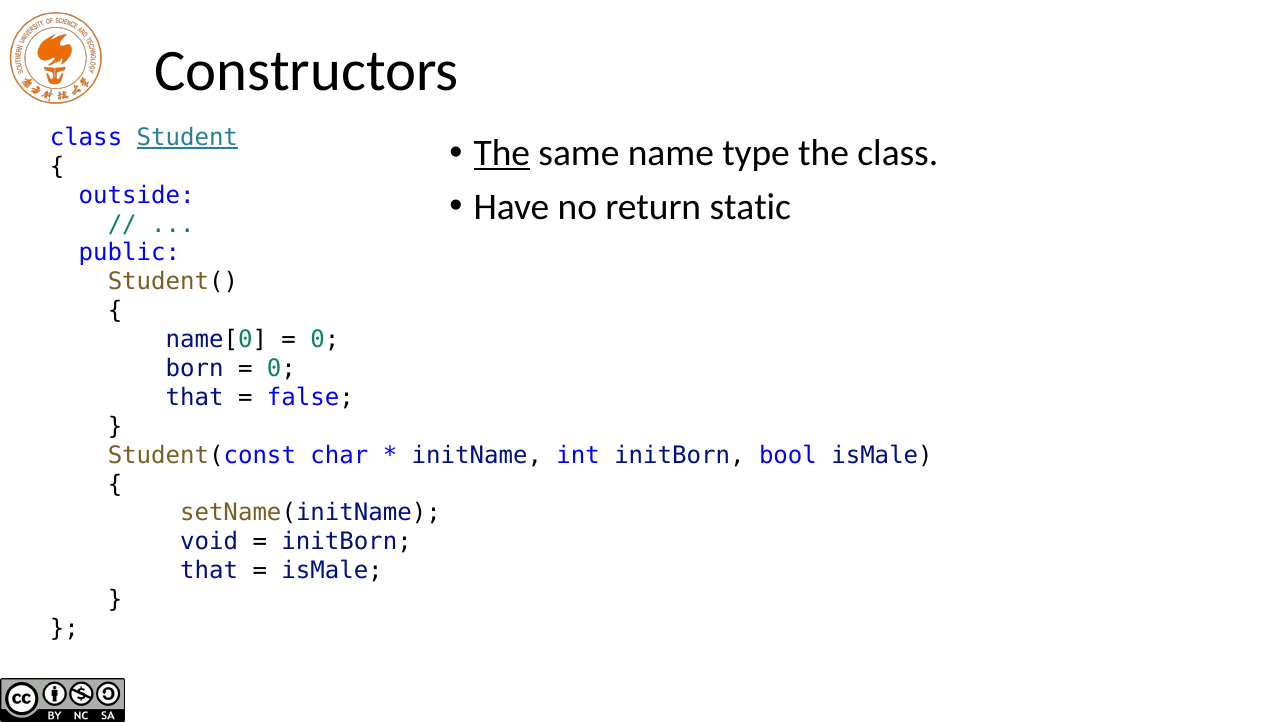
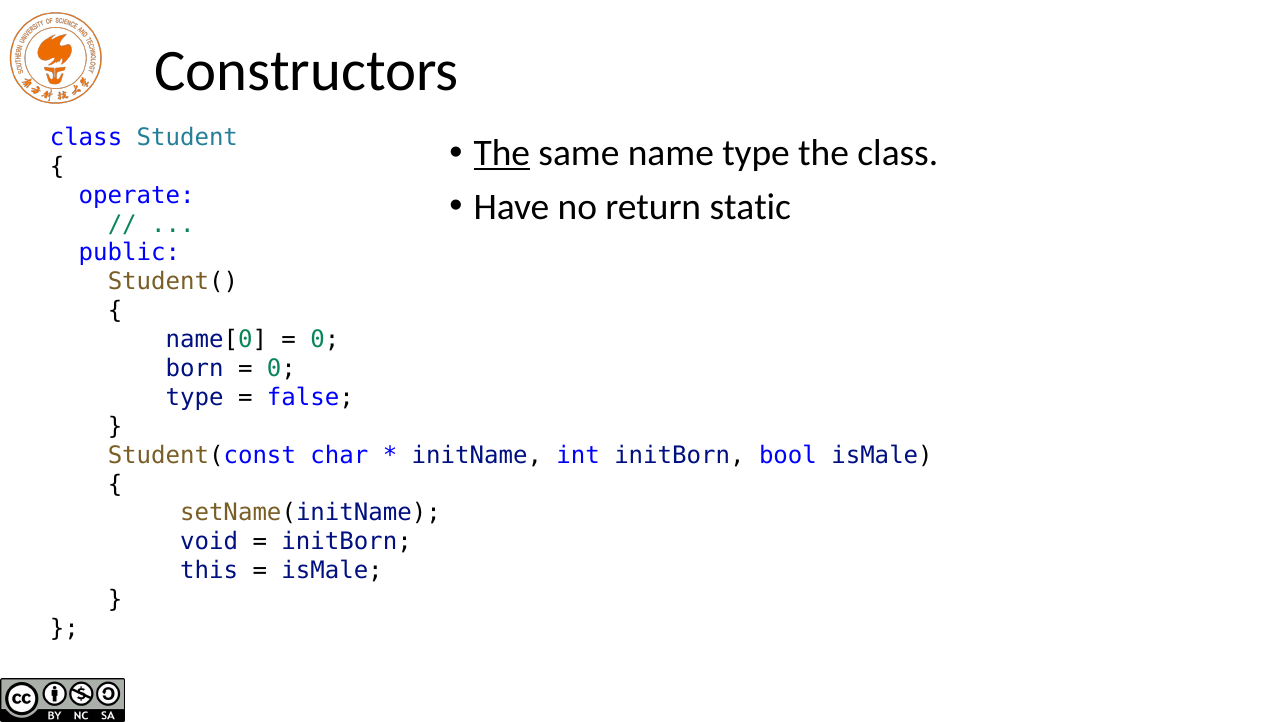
Student underline: present -> none
outside: outside -> operate
that at (195, 398): that -> type
that at (209, 571): that -> this
